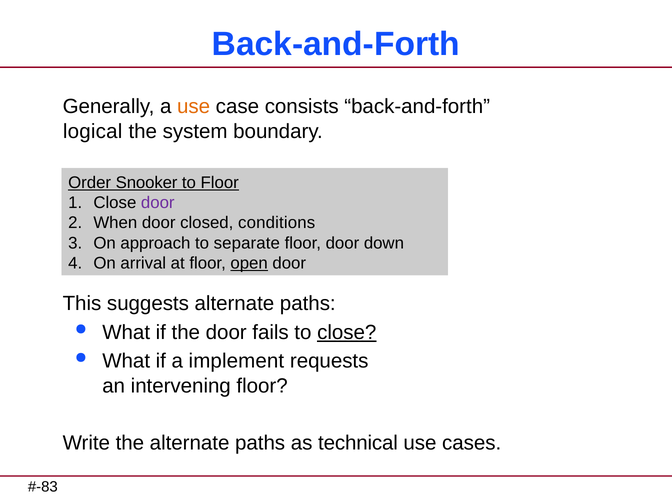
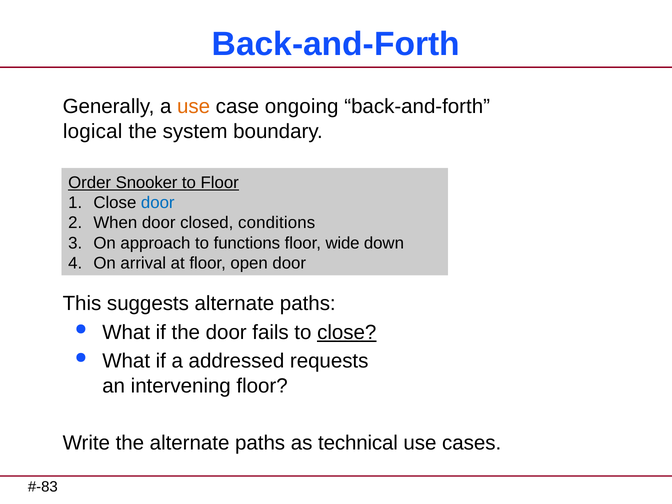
consists: consists -> ongoing
door at (158, 203) colour: purple -> blue
separate: separate -> functions
floor door: door -> wide
open underline: present -> none
implement: implement -> addressed
